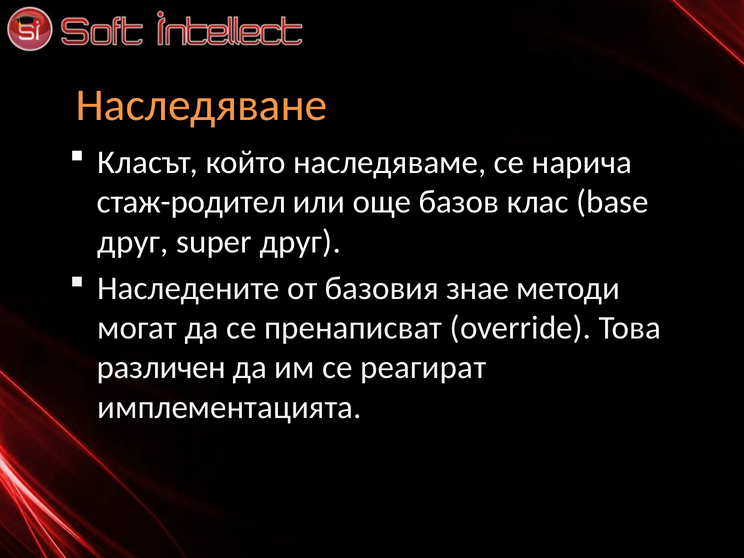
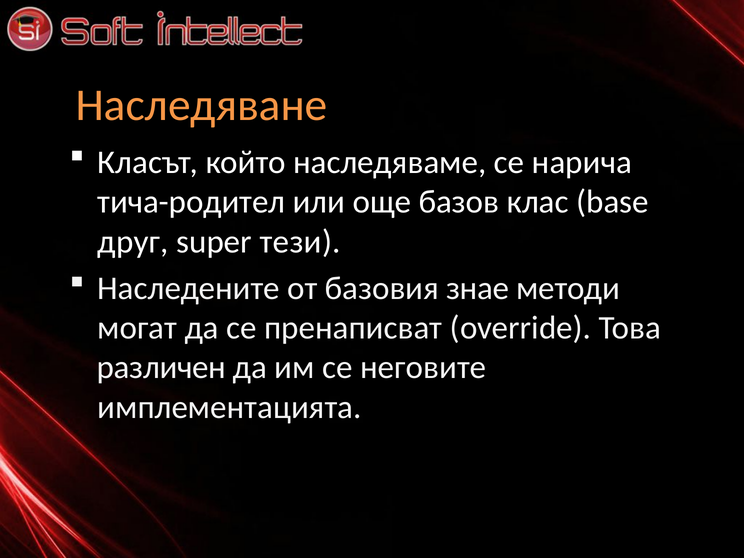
стаж-родител: стаж-родител -> тича-родител
super друг: друг -> тези
реагират: реагират -> неговите
